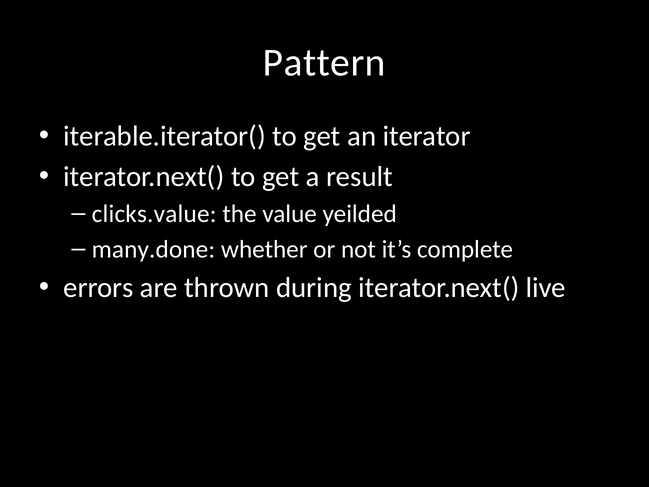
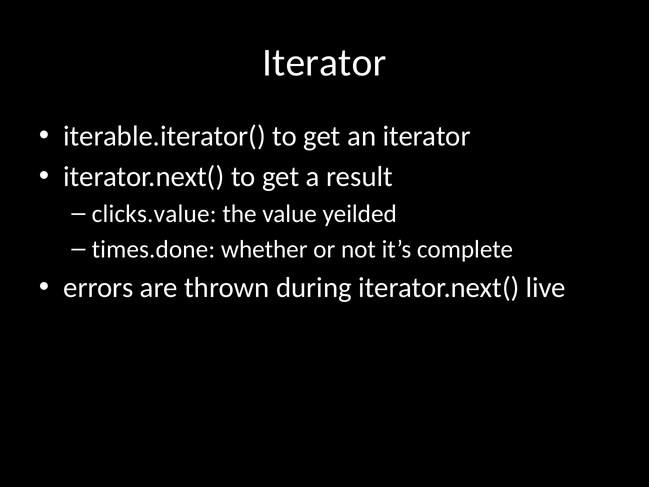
Pattern at (324, 63): Pattern -> Iterator
many.done: many.done -> times.done
